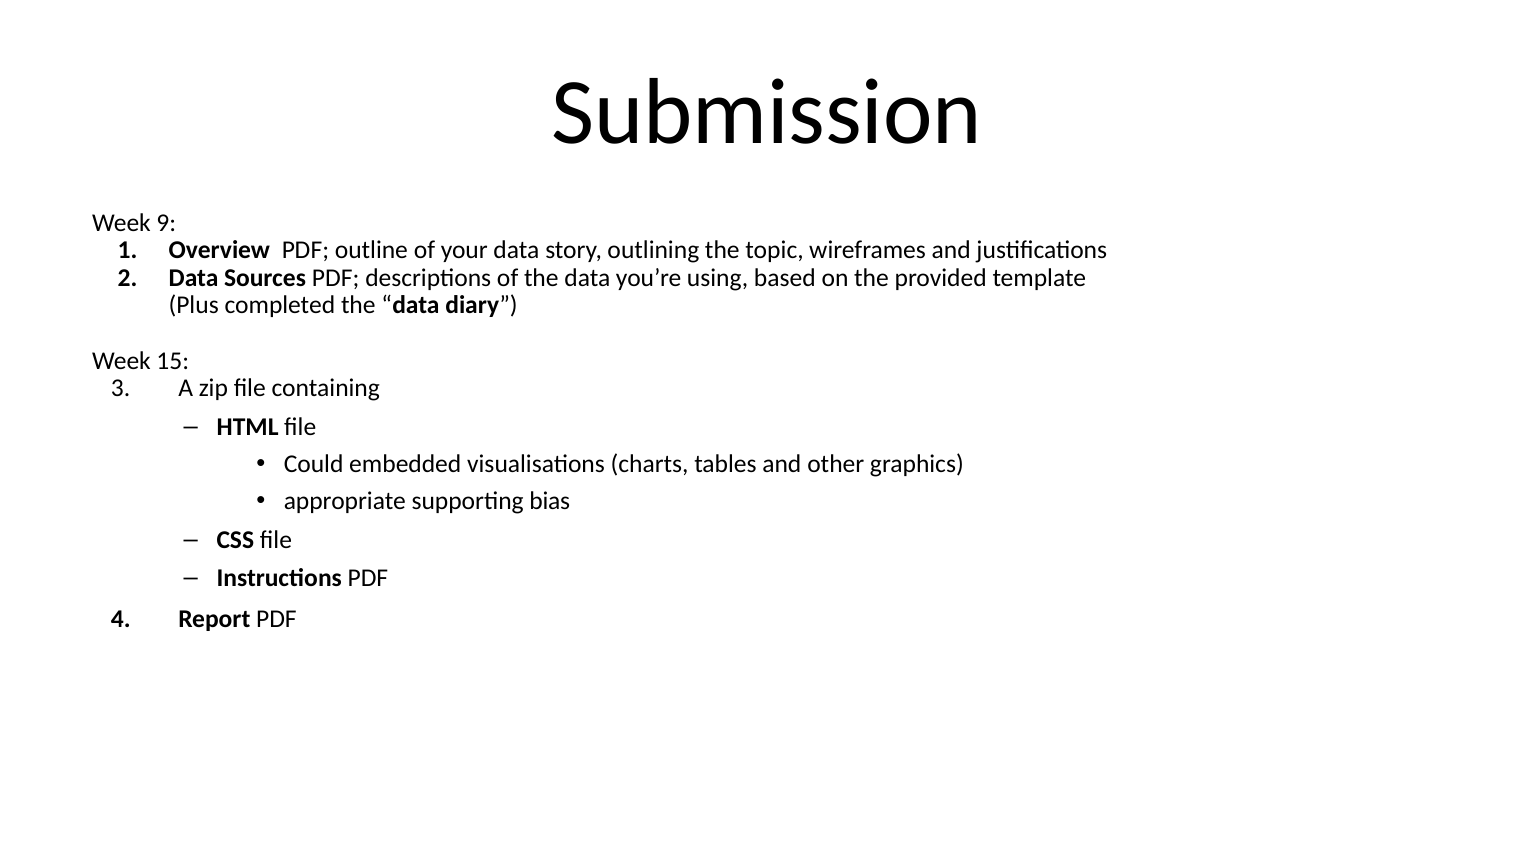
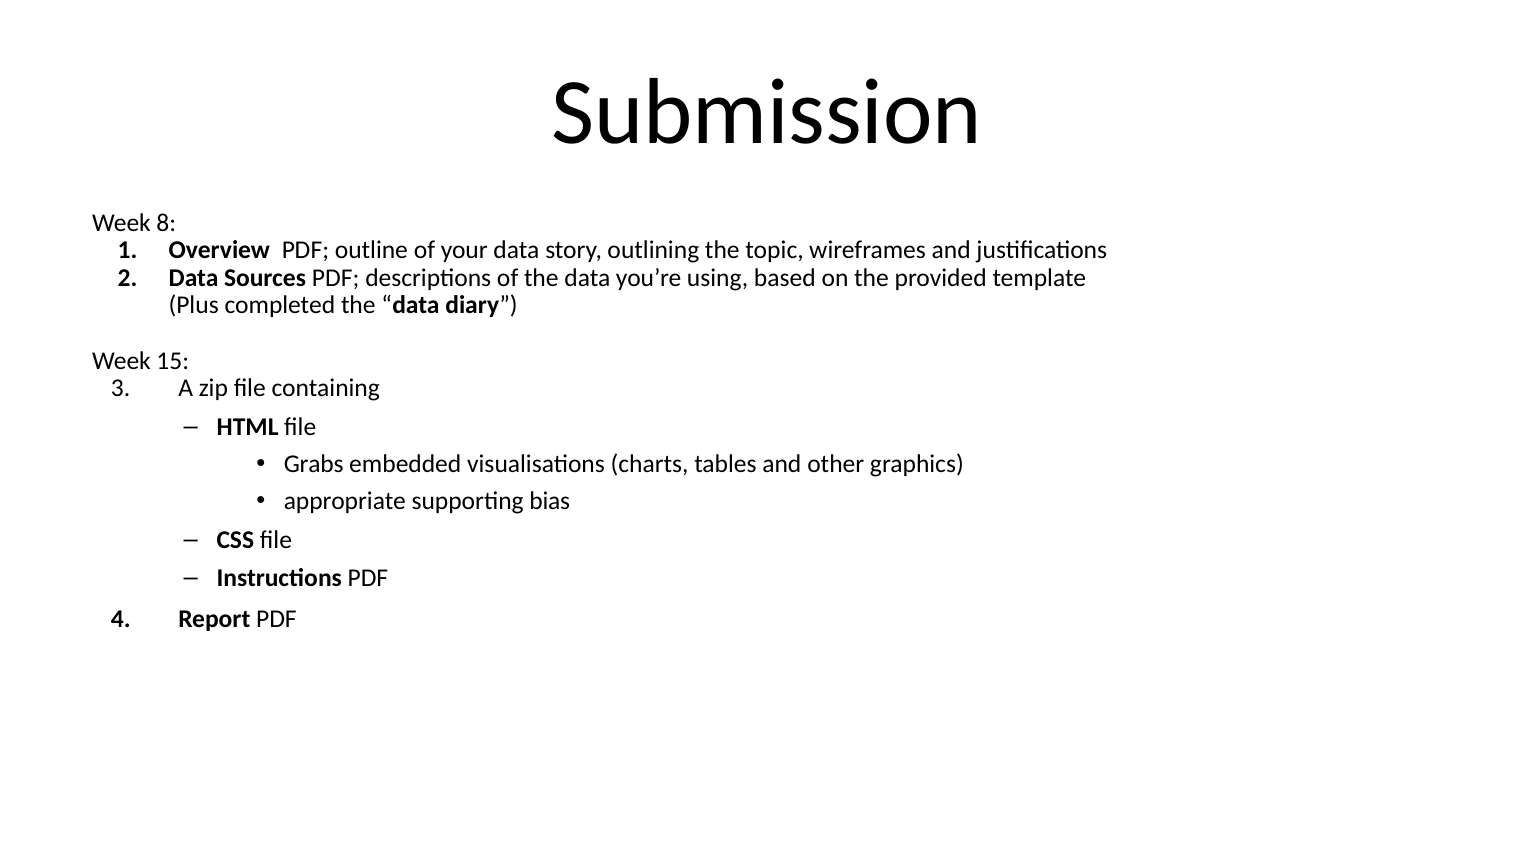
9: 9 -> 8
Could: Could -> Grabs
